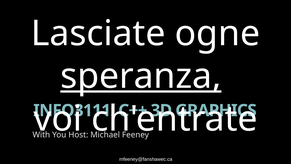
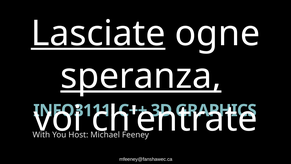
Lasciate underline: none -> present
